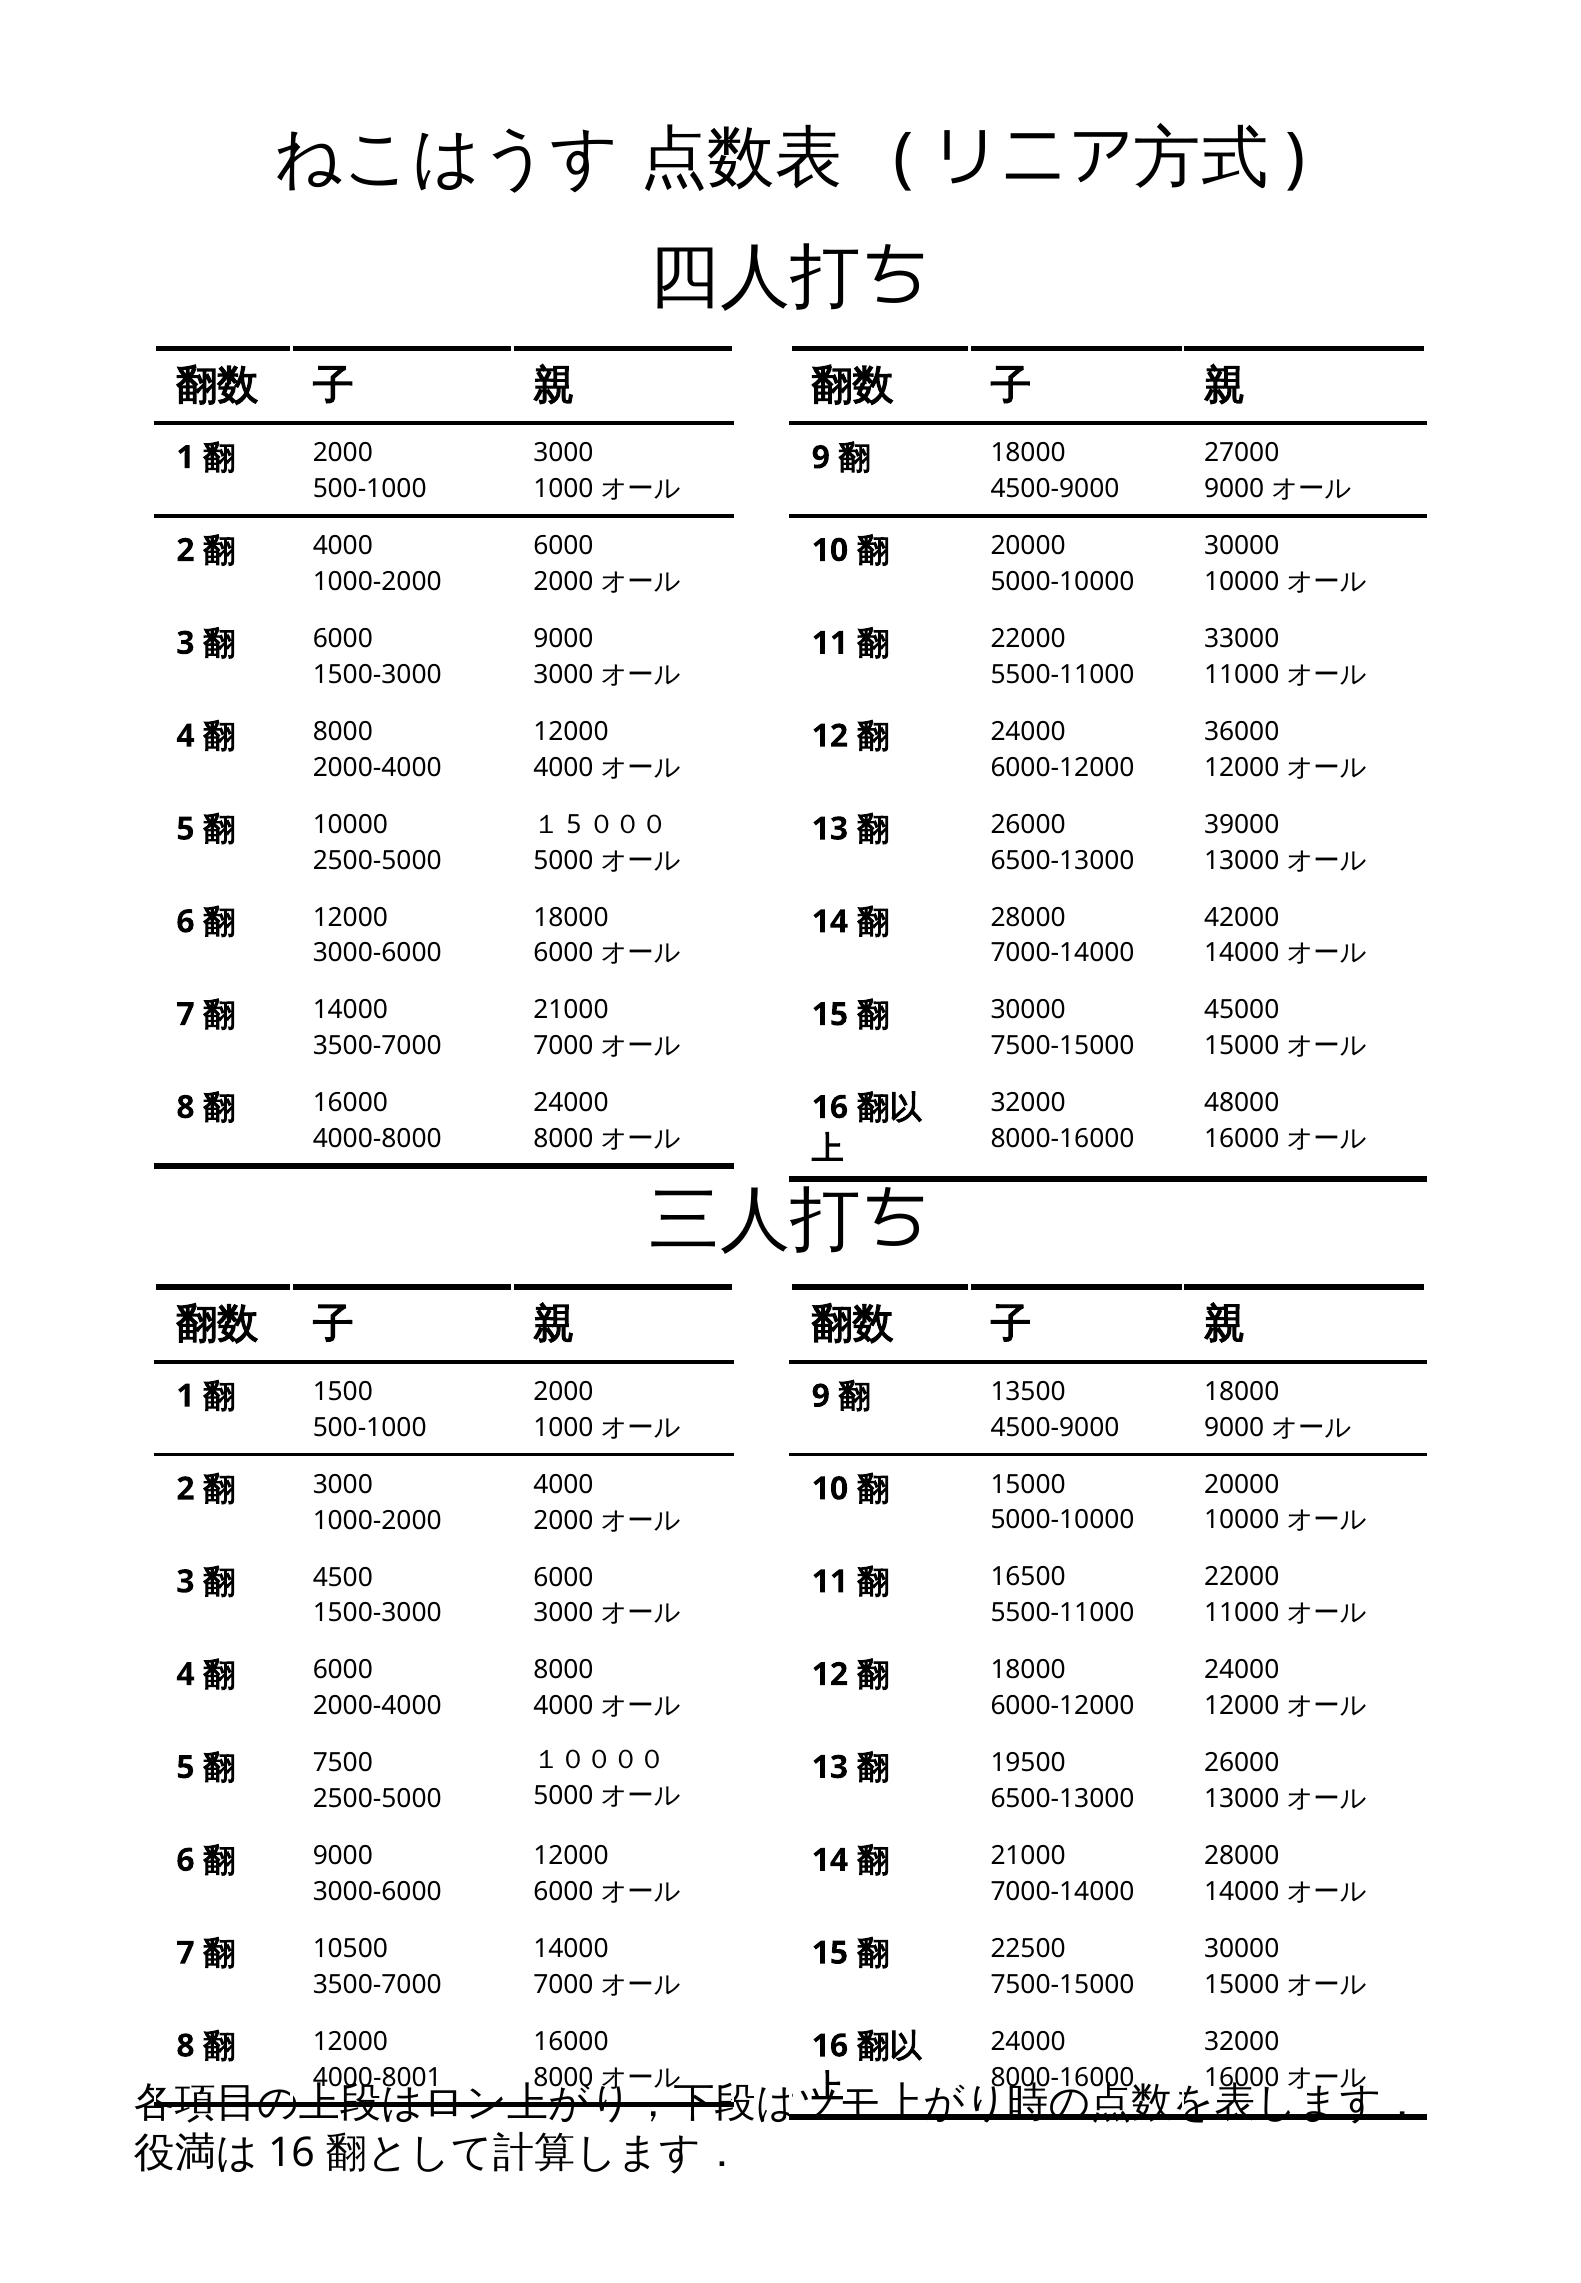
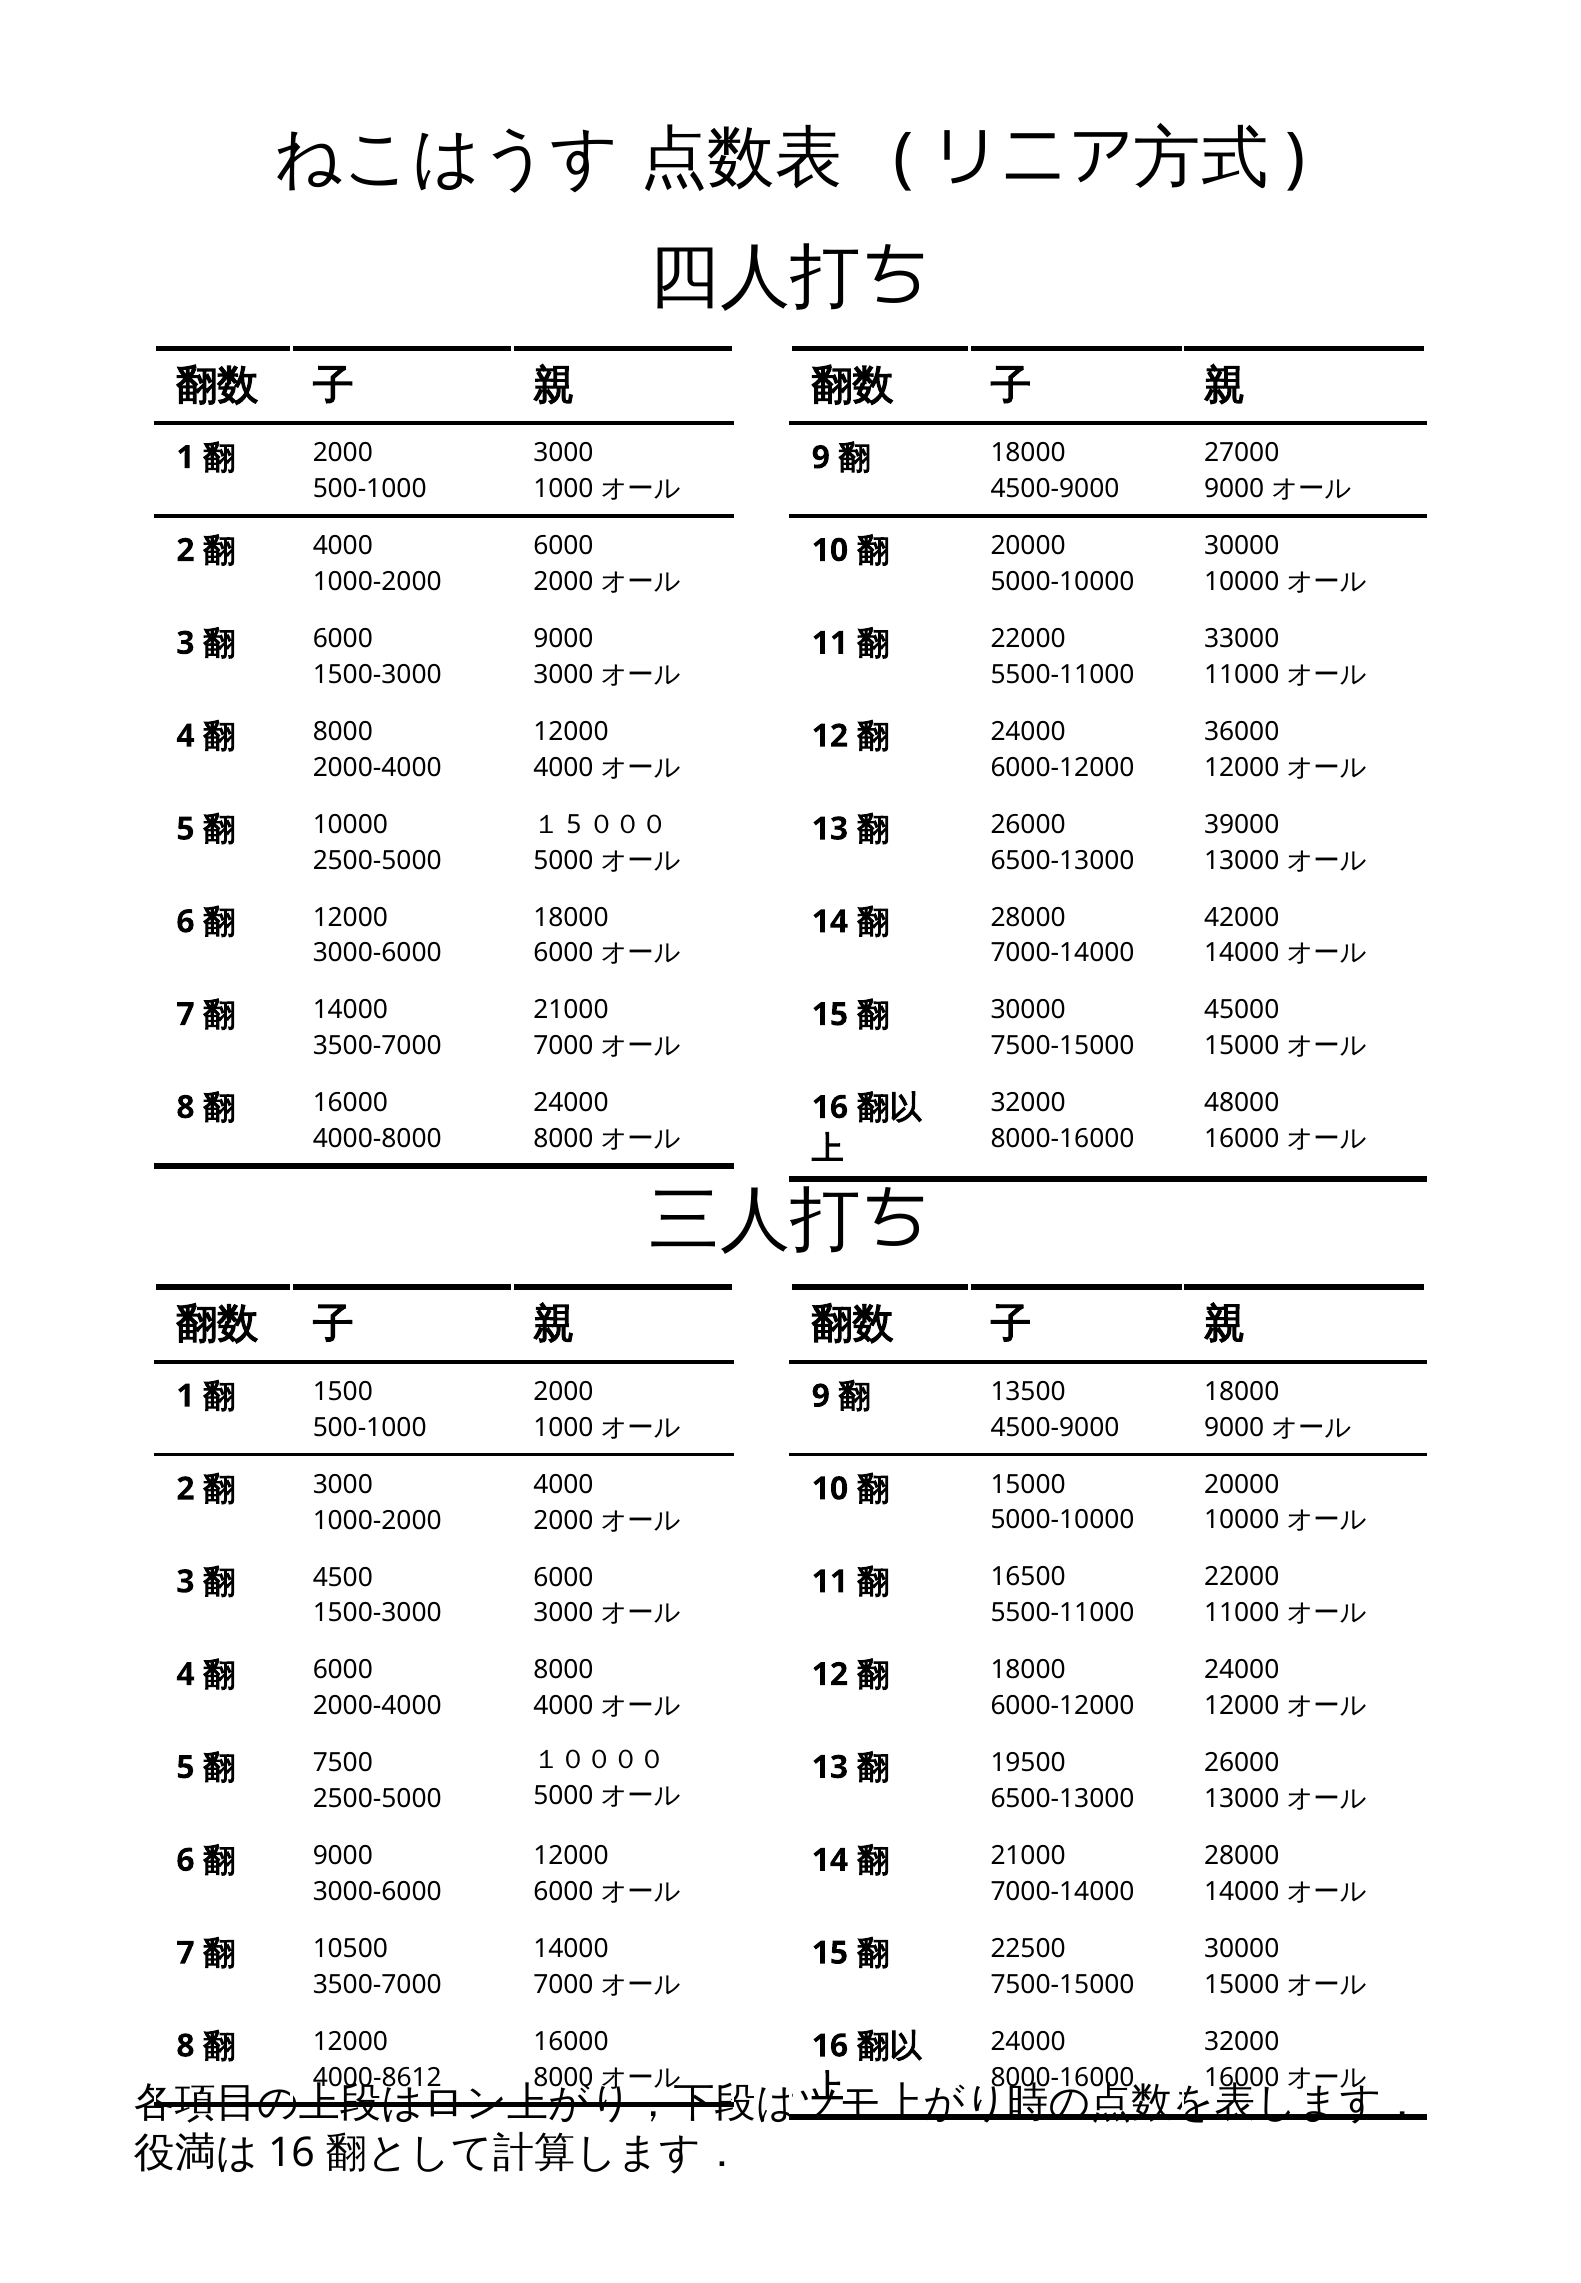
4000-8001: 4000-8001 -> 4000-8612
